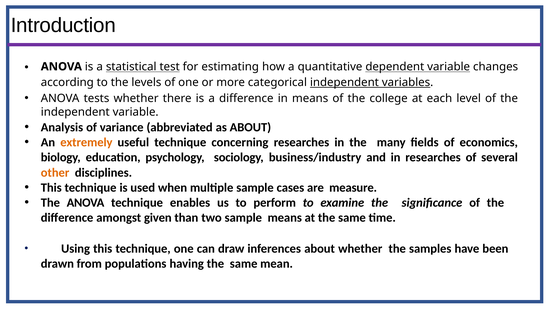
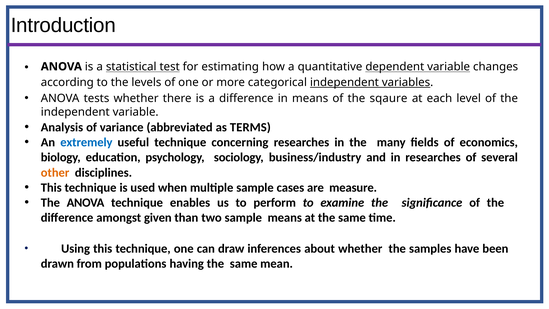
college: college -> sqaure
as ABOUT: ABOUT -> TERMS
extremely colour: orange -> blue
